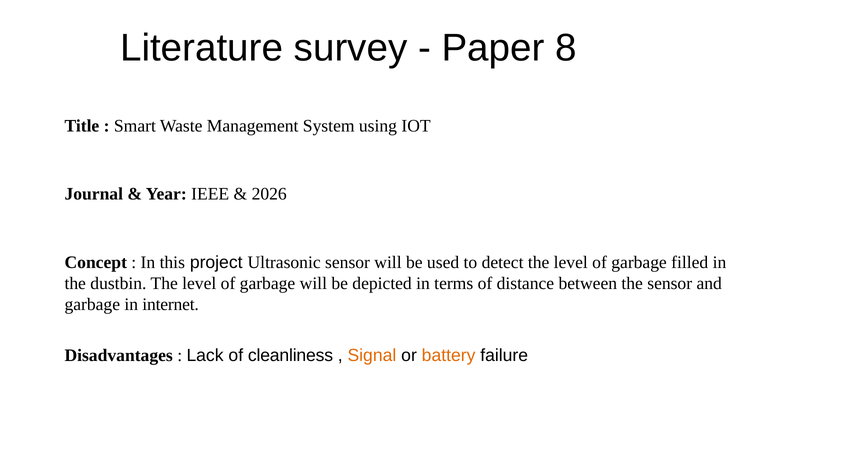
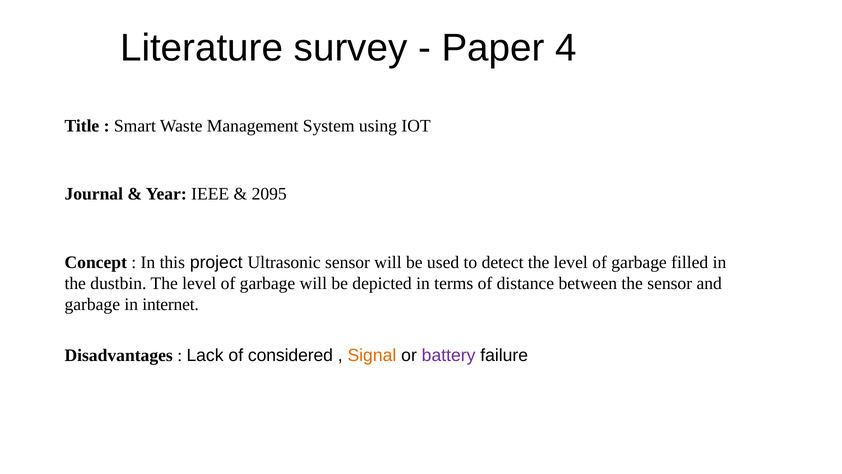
8: 8 -> 4
2026: 2026 -> 2095
cleanliness: cleanliness -> considered
battery colour: orange -> purple
